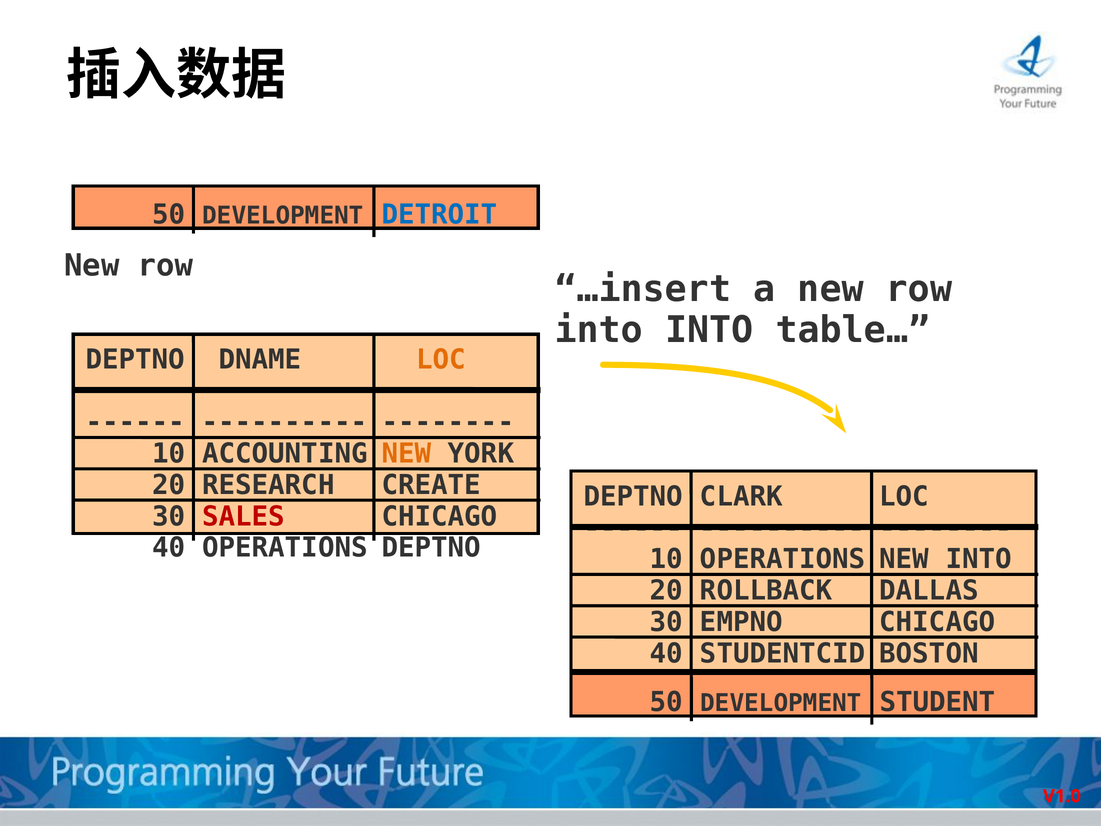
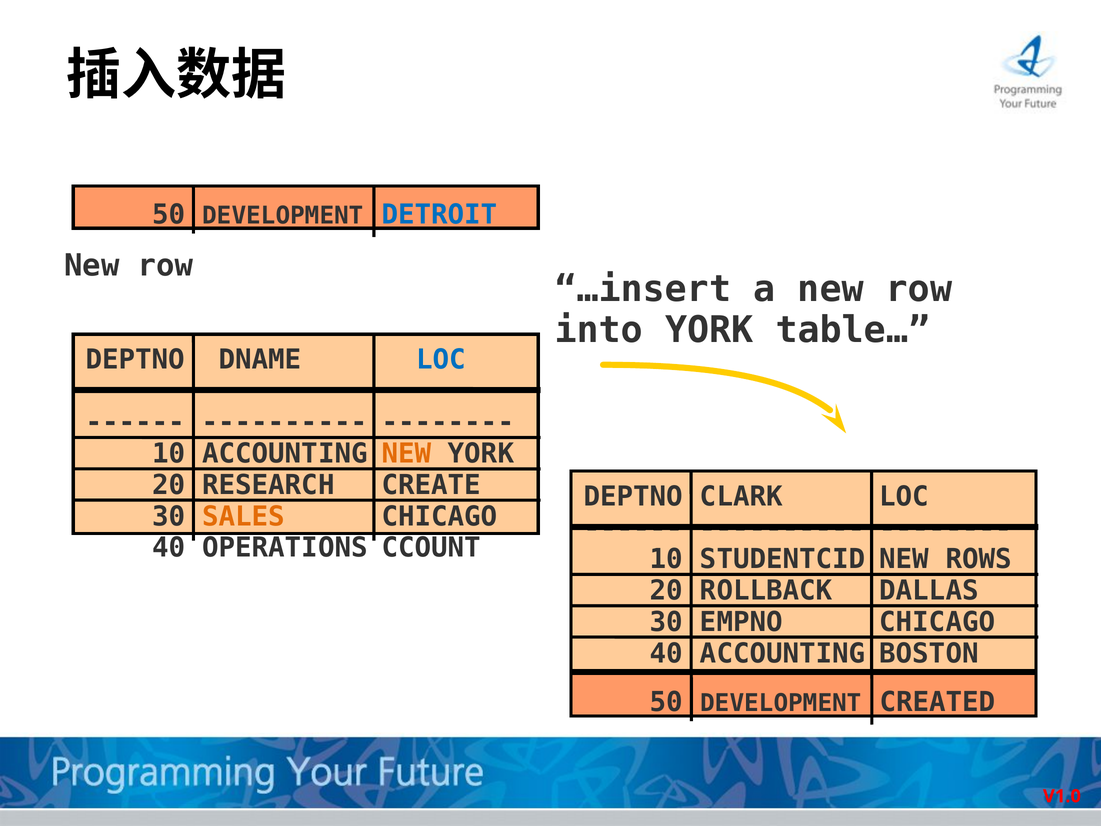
into INTO: INTO -> YORK
LOC at (441, 359) colour: orange -> blue
SALES colour: red -> orange
OPERATIONS DEPTNO: DEPTNO -> CCOUNT
10 OPERATIONS: OPERATIONS -> STUDENTCID
NEW INTO: INTO -> ROWS
40 STUDENTCID: STUDENTCID -> ACCOUNTING
STUDENT: STUDENT -> CREATED
